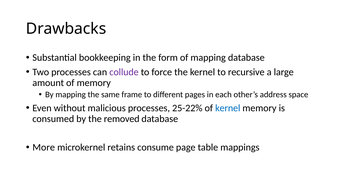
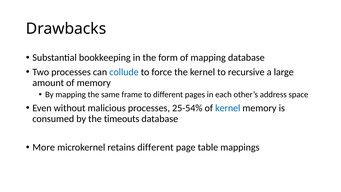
collude colour: purple -> blue
25-22%: 25-22% -> 25-54%
removed: removed -> timeouts
retains consume: consume -> different
